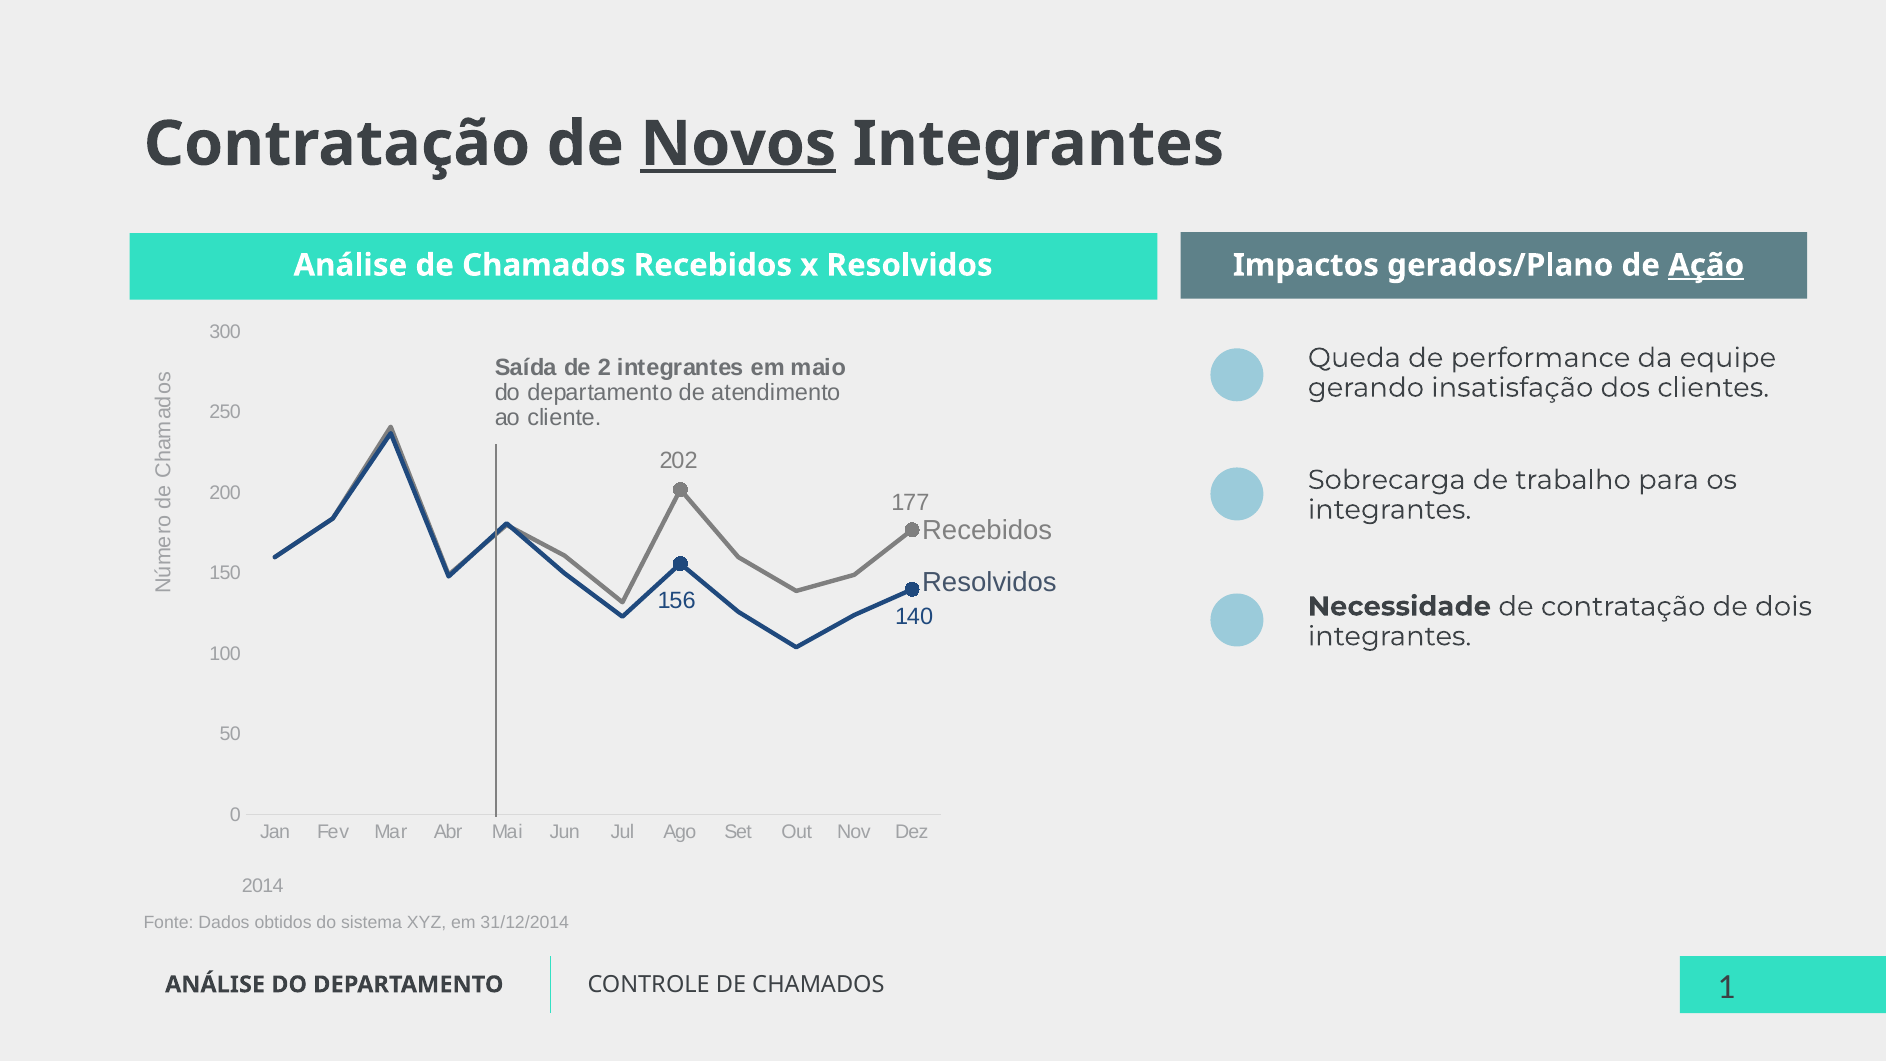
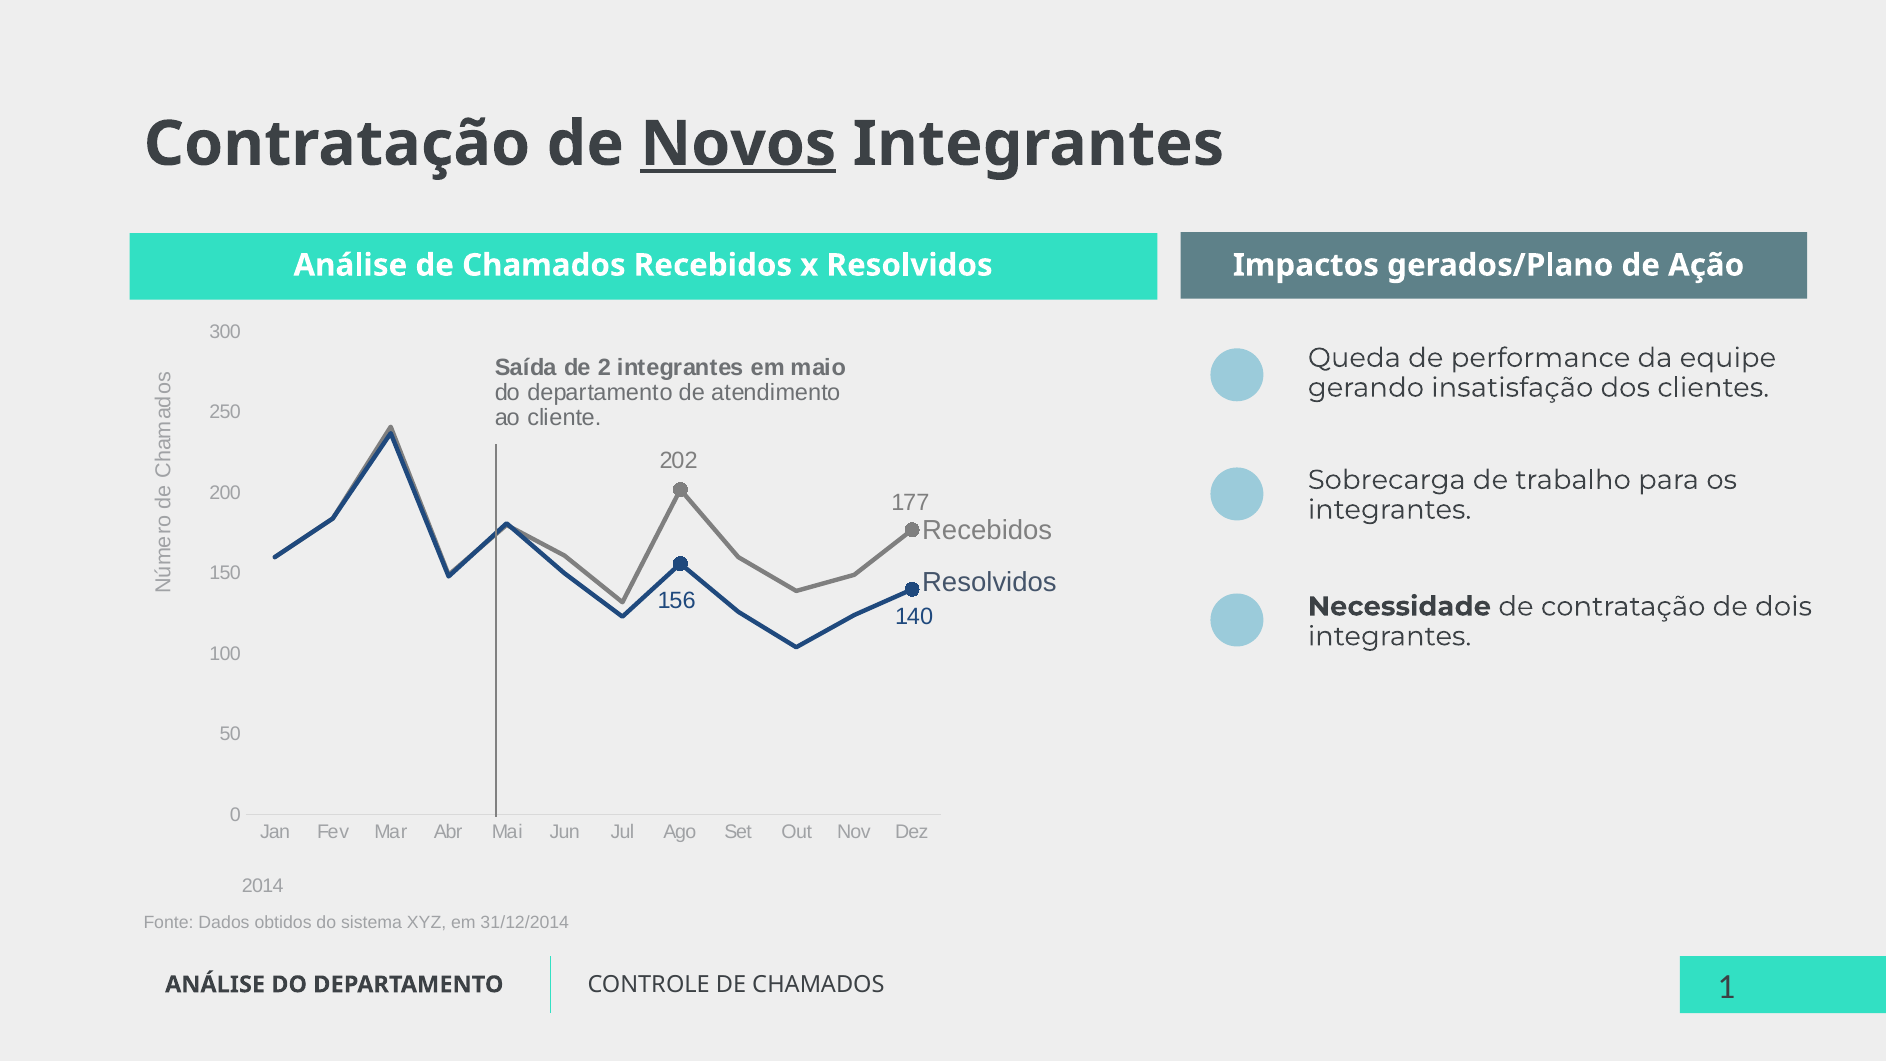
Ação underline: present -> none
